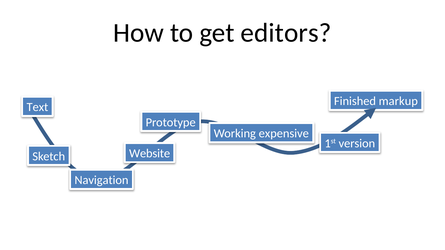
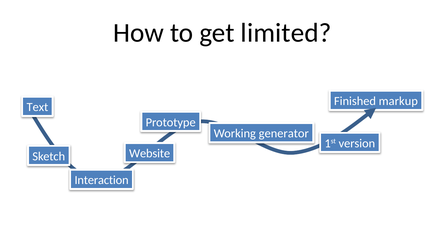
editors: editors -> limited
expensive: expensive -> generator
Navigation: Navigation -> Interaction
